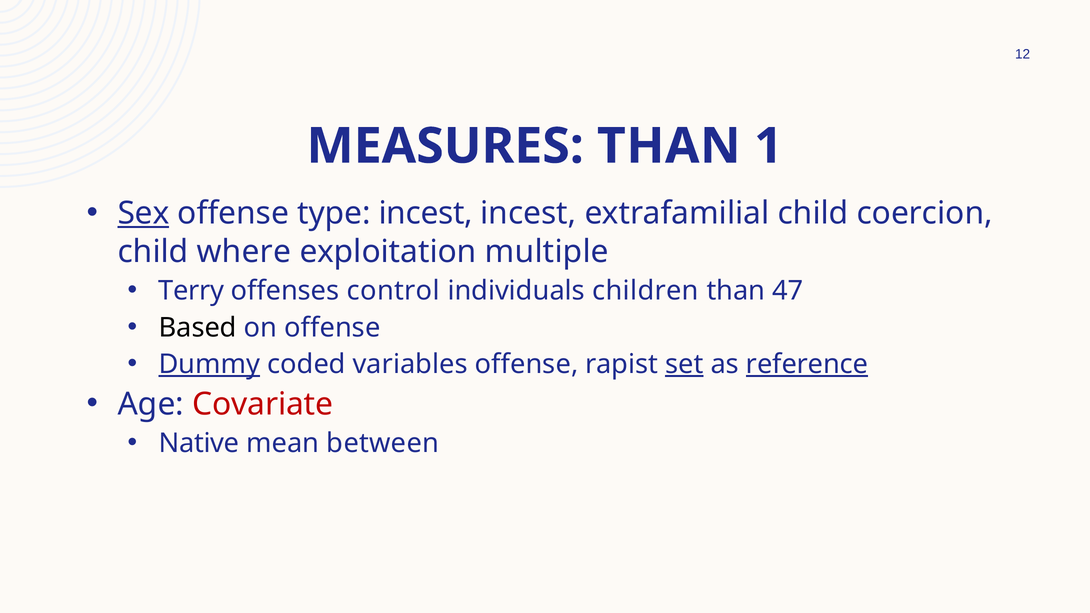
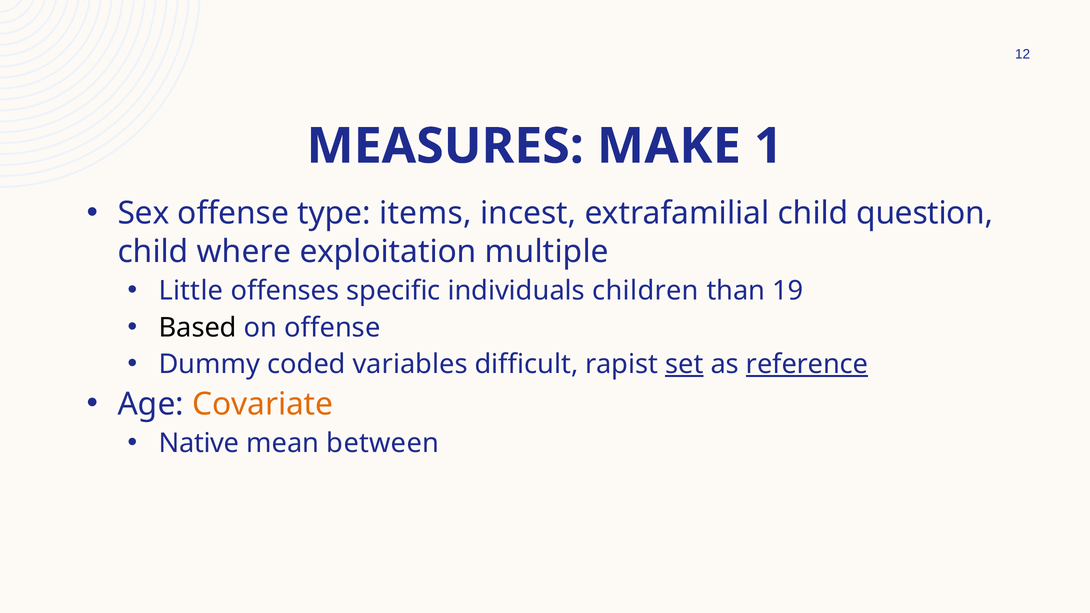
MEASURES THAN: THAN -> MAKE
Sex underline: present -> none
type incest: incest -> items
coercion: coercion -> question
Terry: Terry -> Little
control: control -> specific
47: 47 -> 19
Dummy underline: present -> none
variables offense: offense -> difficult
Covariate colour: red -> orange
